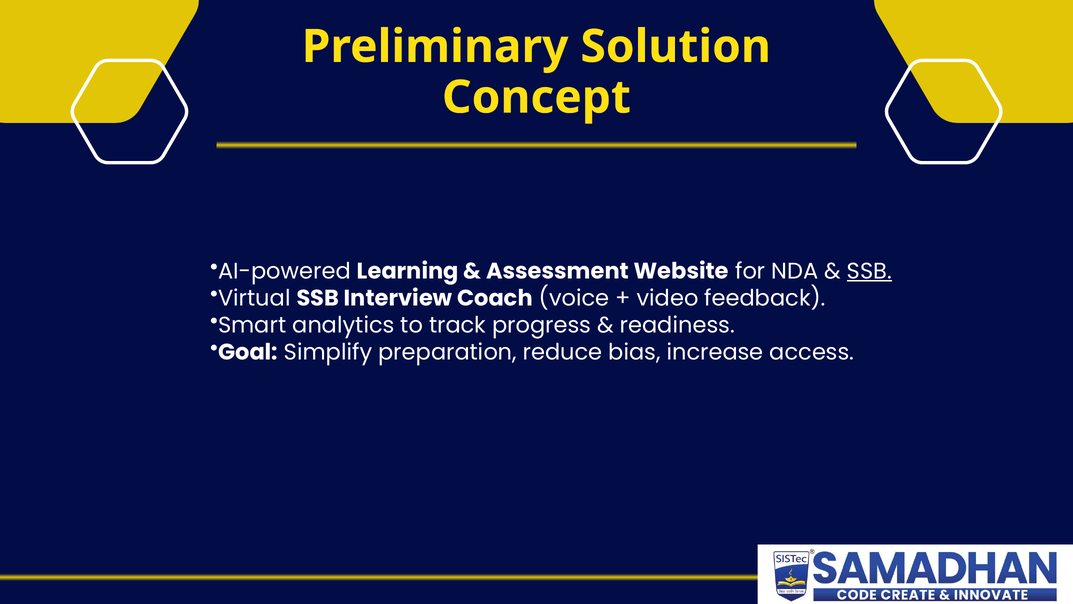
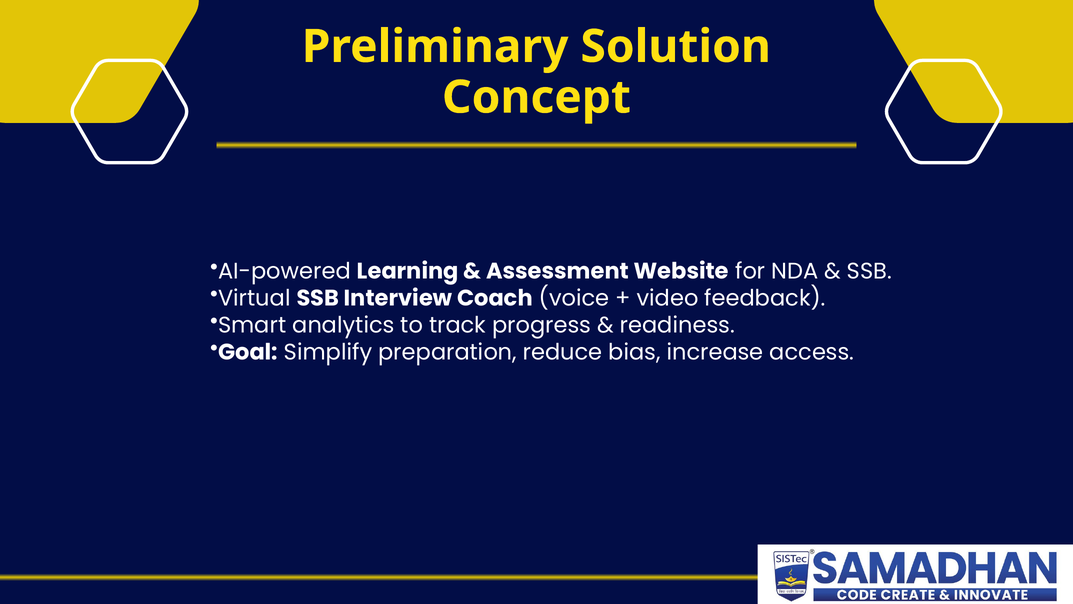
SSB at (869, 271) underline: present -> none
